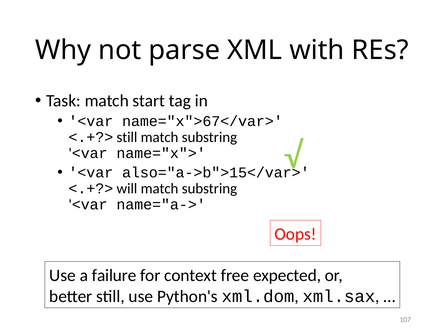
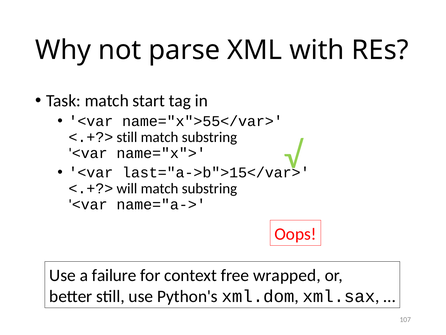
name="x">67</var>: name="x">67</var> -> name="x">55</var>
also="a->b">15</var>: also="a->b">15</var> -> last="a->b">15</var>
expected: expected -> wrapped
